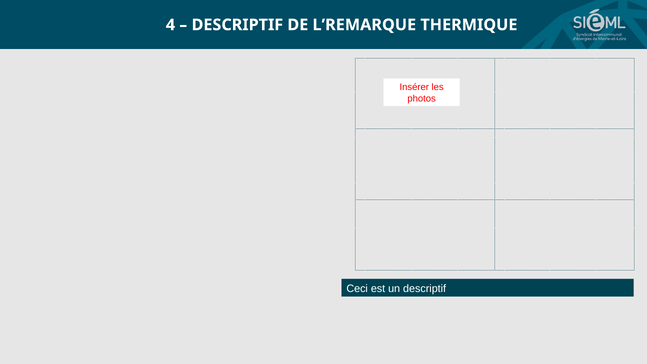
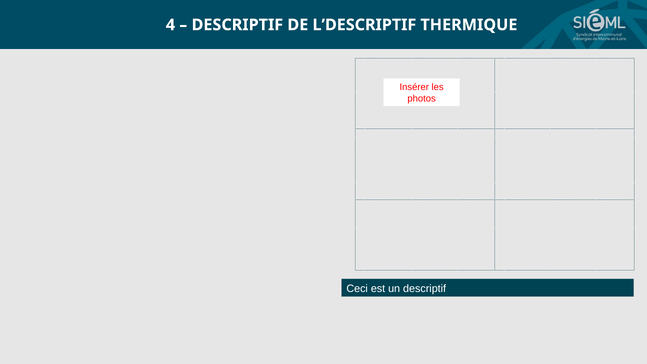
L’REMARQUE: L’REMARQUE -> L’DESCRIPTIF
